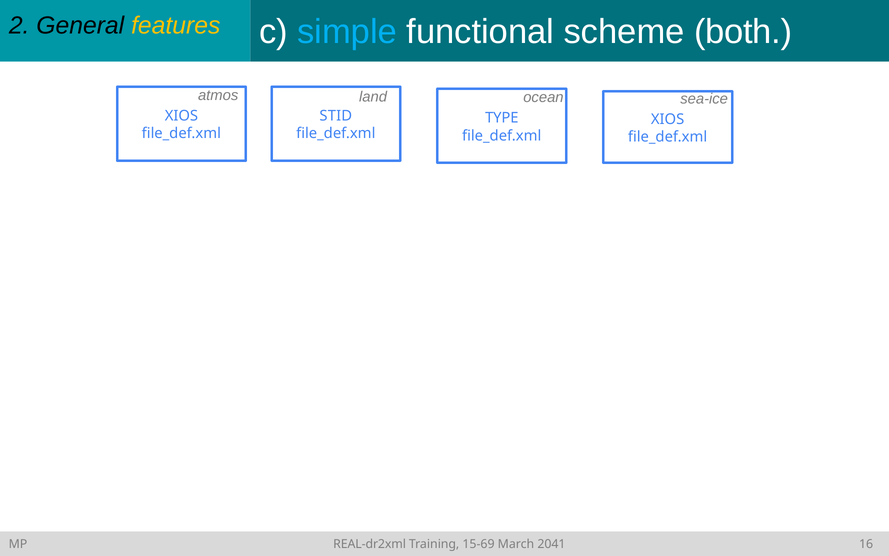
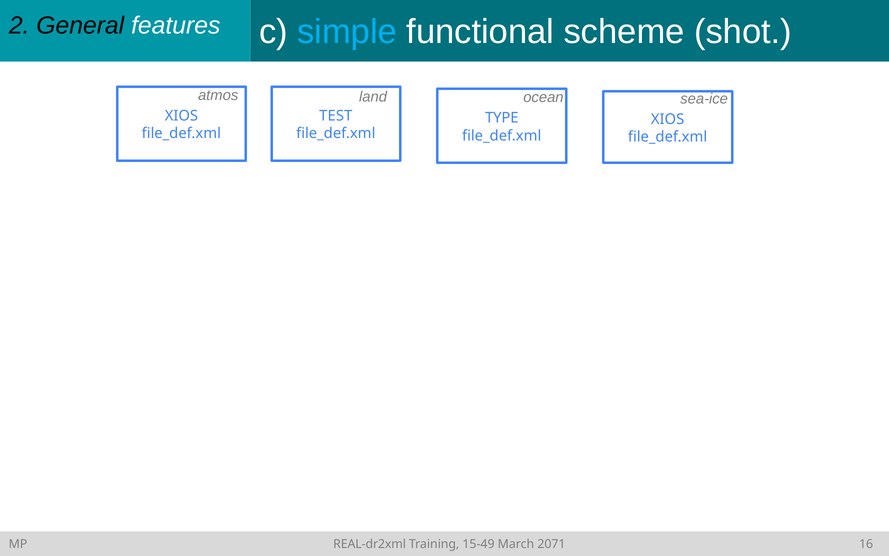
features colour: yellow -> white
both: both -> shot
STID: STID -> TEST
15-69: 15-69 -> 15-49
2041: 2041 -> 2071
